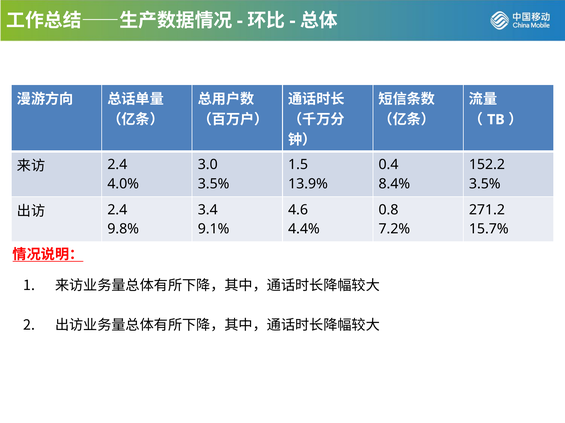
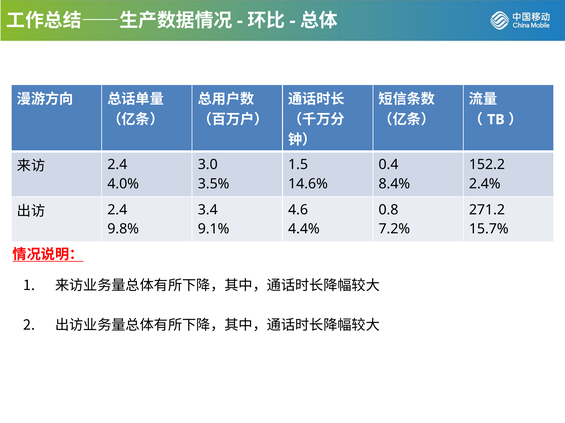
13.9%: 13.9% -> 14.6%
3.5% at (485, 184): 3.5% -> 2.4%
